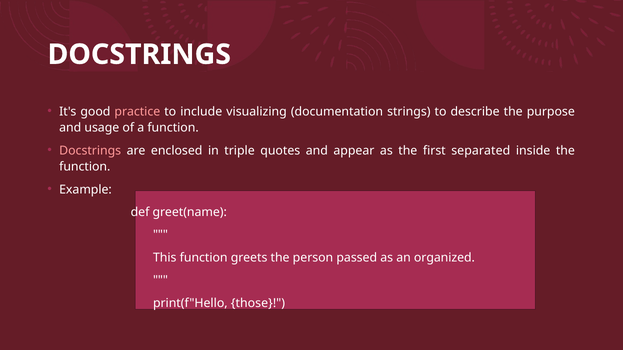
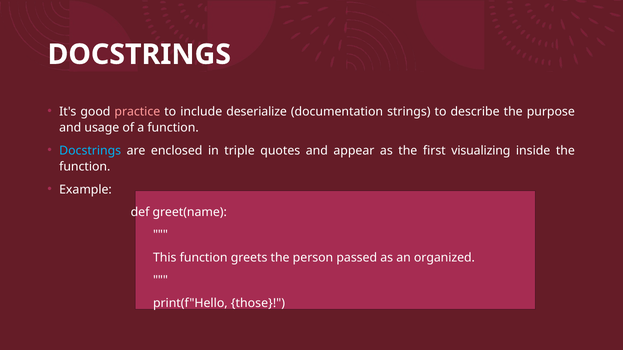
visualizing: visualizing -> deserialize
Docstrings at (90, 151) colour: pink -> light blue
separated: separated -> visualizing
